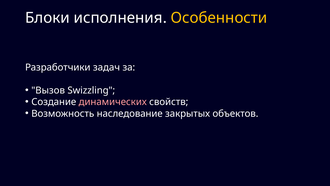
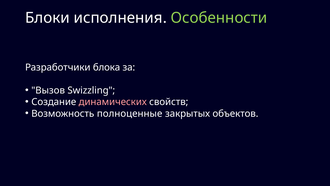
Особенности colour: yellow -> light green
задач: задач -> блока
наследование: наследование -> полноценные
